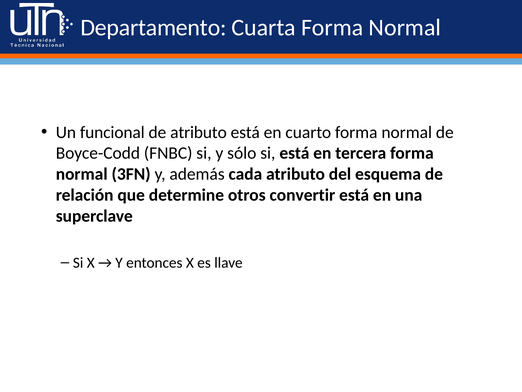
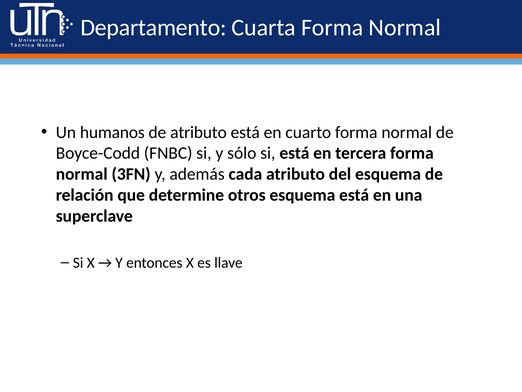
funcional: funcional -> humanos
otros convertir: convertir -> esquema
